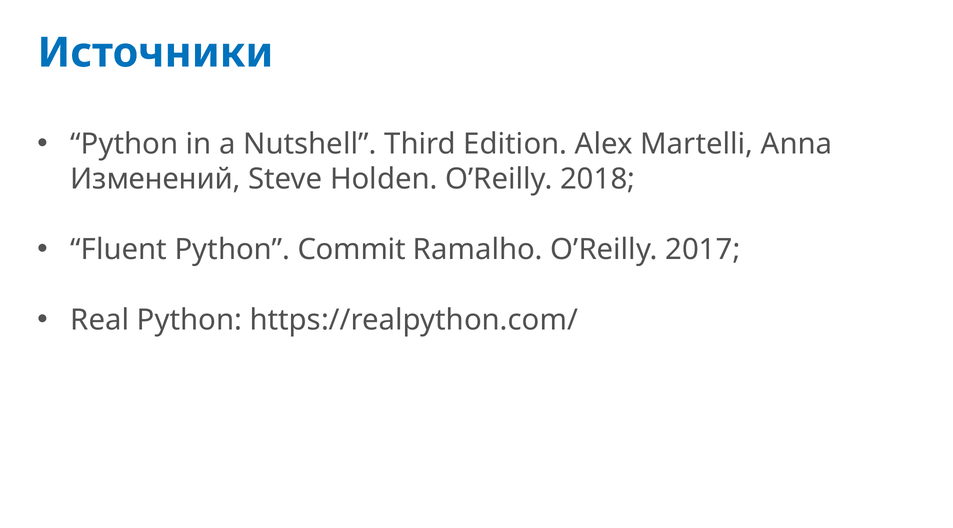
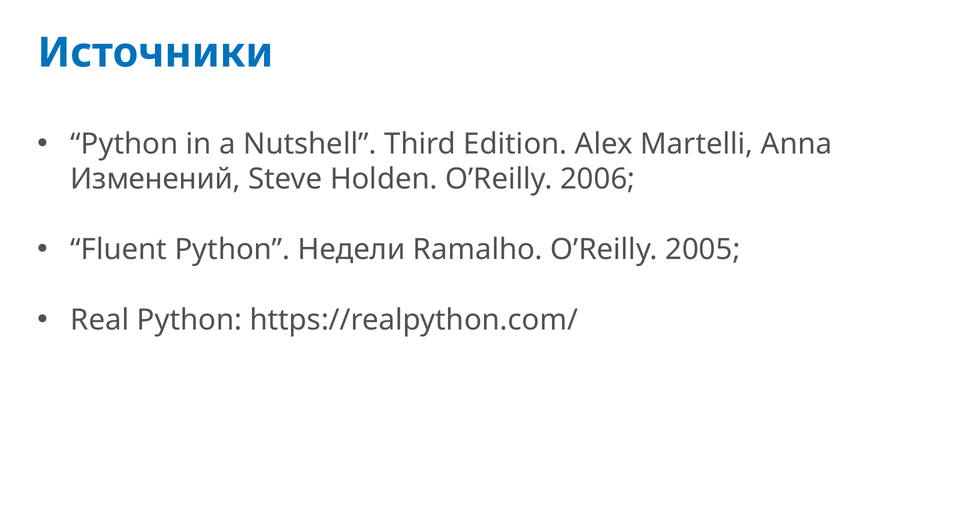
2018: 2018 -> 2006
Commit: Commit -> Недели
2017: 2017 -> 2005
